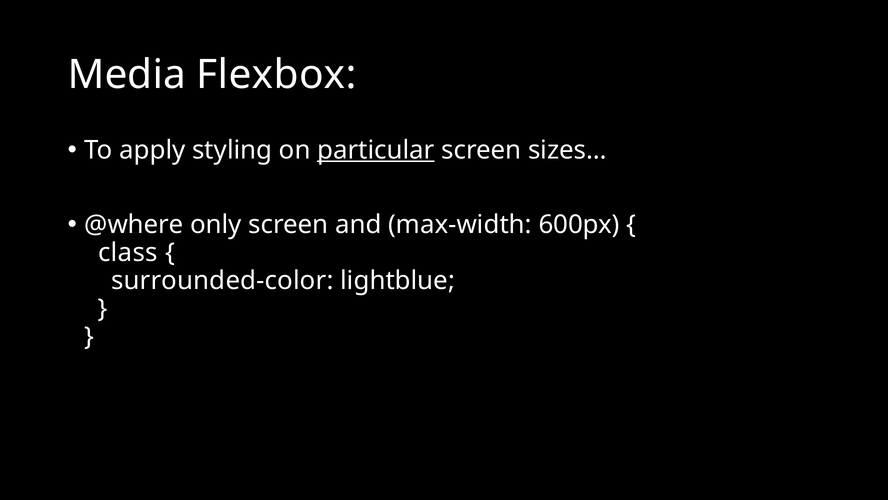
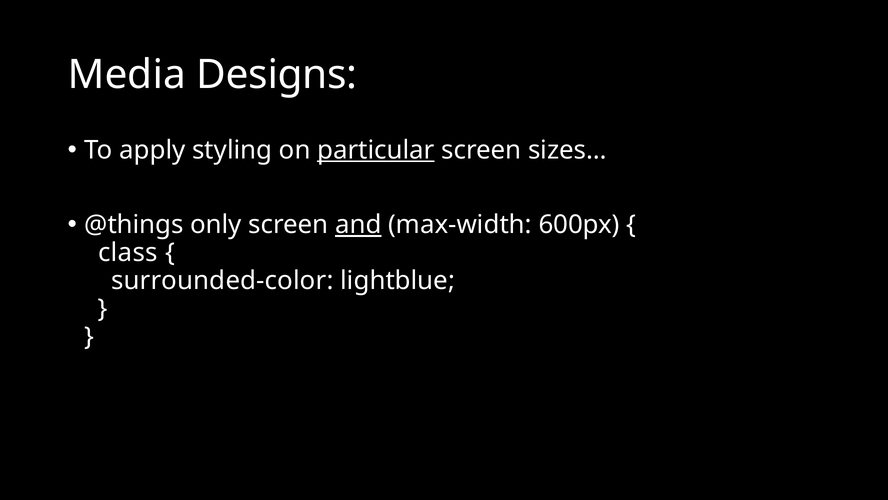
Flexbox: Flexbox -> Designs
@where: @where -> @things
and underline: none -> present
